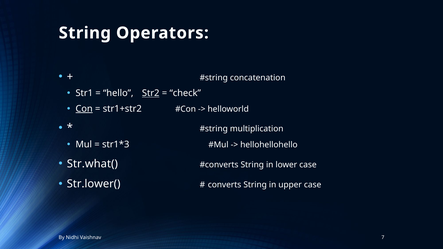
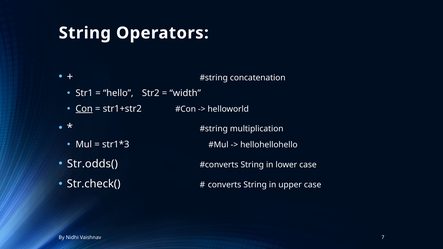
Str2 underline: present -> none
check: check -> width
Str.what(: Str.what( -> Str.odds(
Str.lower(: Str.lower( -> Str.check(
